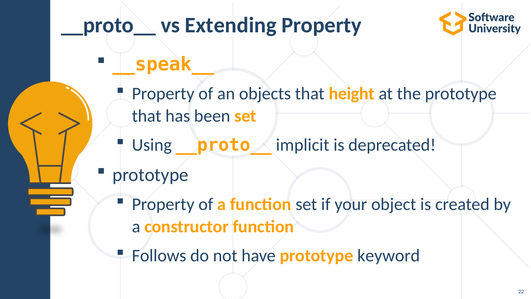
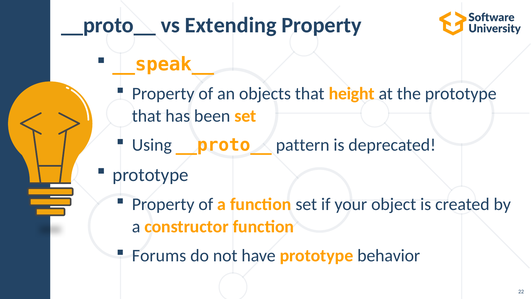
implicit: implicit -> pattern
Follows: Follows -> Forums
keyword: keyword -> behavior
